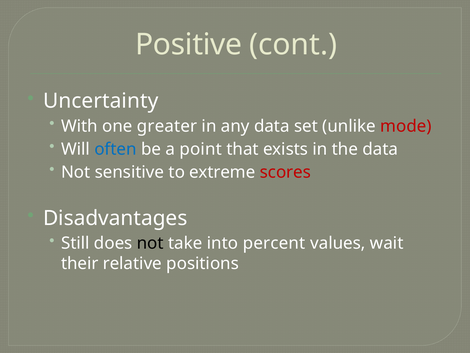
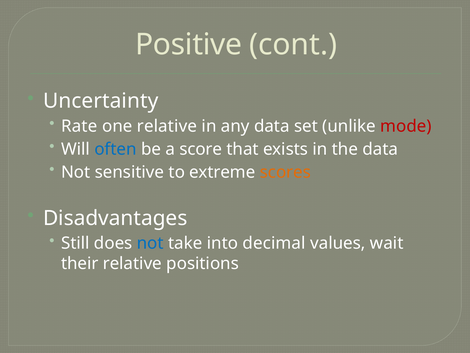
With: With -> Rate
one greater: greater -> relative
point: point -> score
scores colour: red -> orange
not at (150, 243) colour: black -> blue
percent: percent -> decimal
